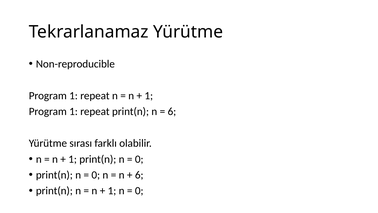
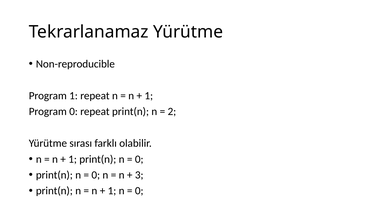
1 at (74, 111): 1 -> 0
6 at (172, 111): 6 -> 2
6 at (139, 175): 6 -> 3
